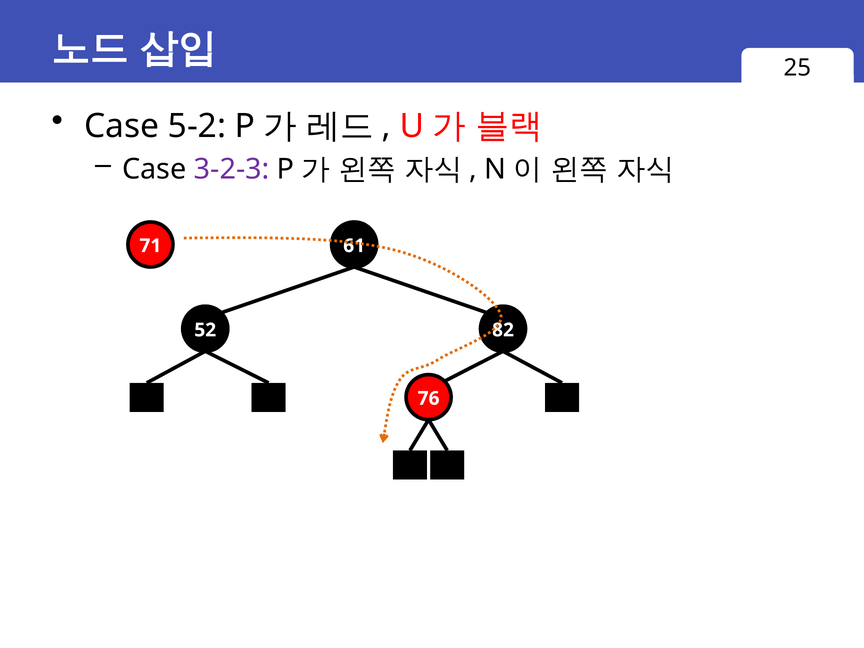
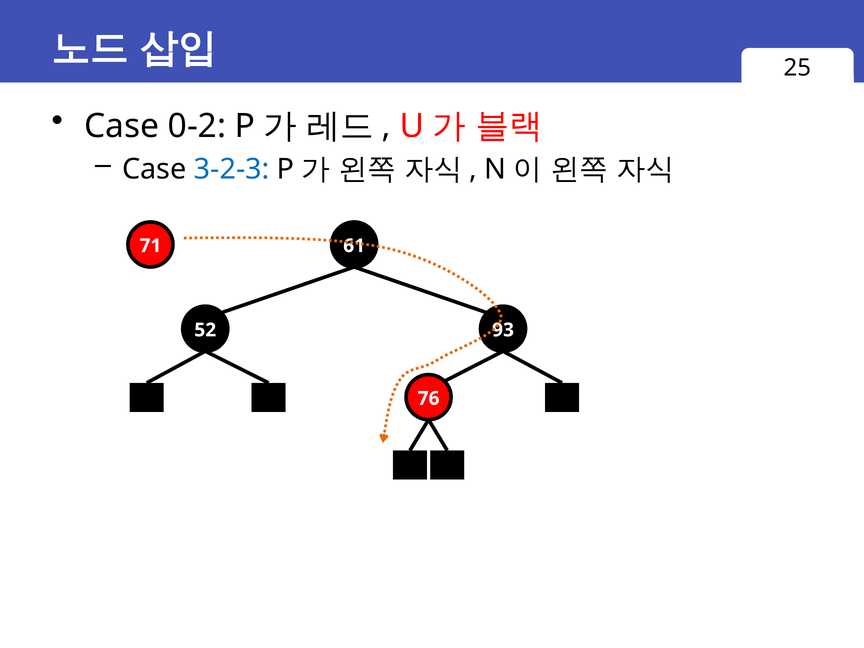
5-2: 5-2 -> 0-2
3-2-3 colour: purple -> blue
82: 82 -> 93
